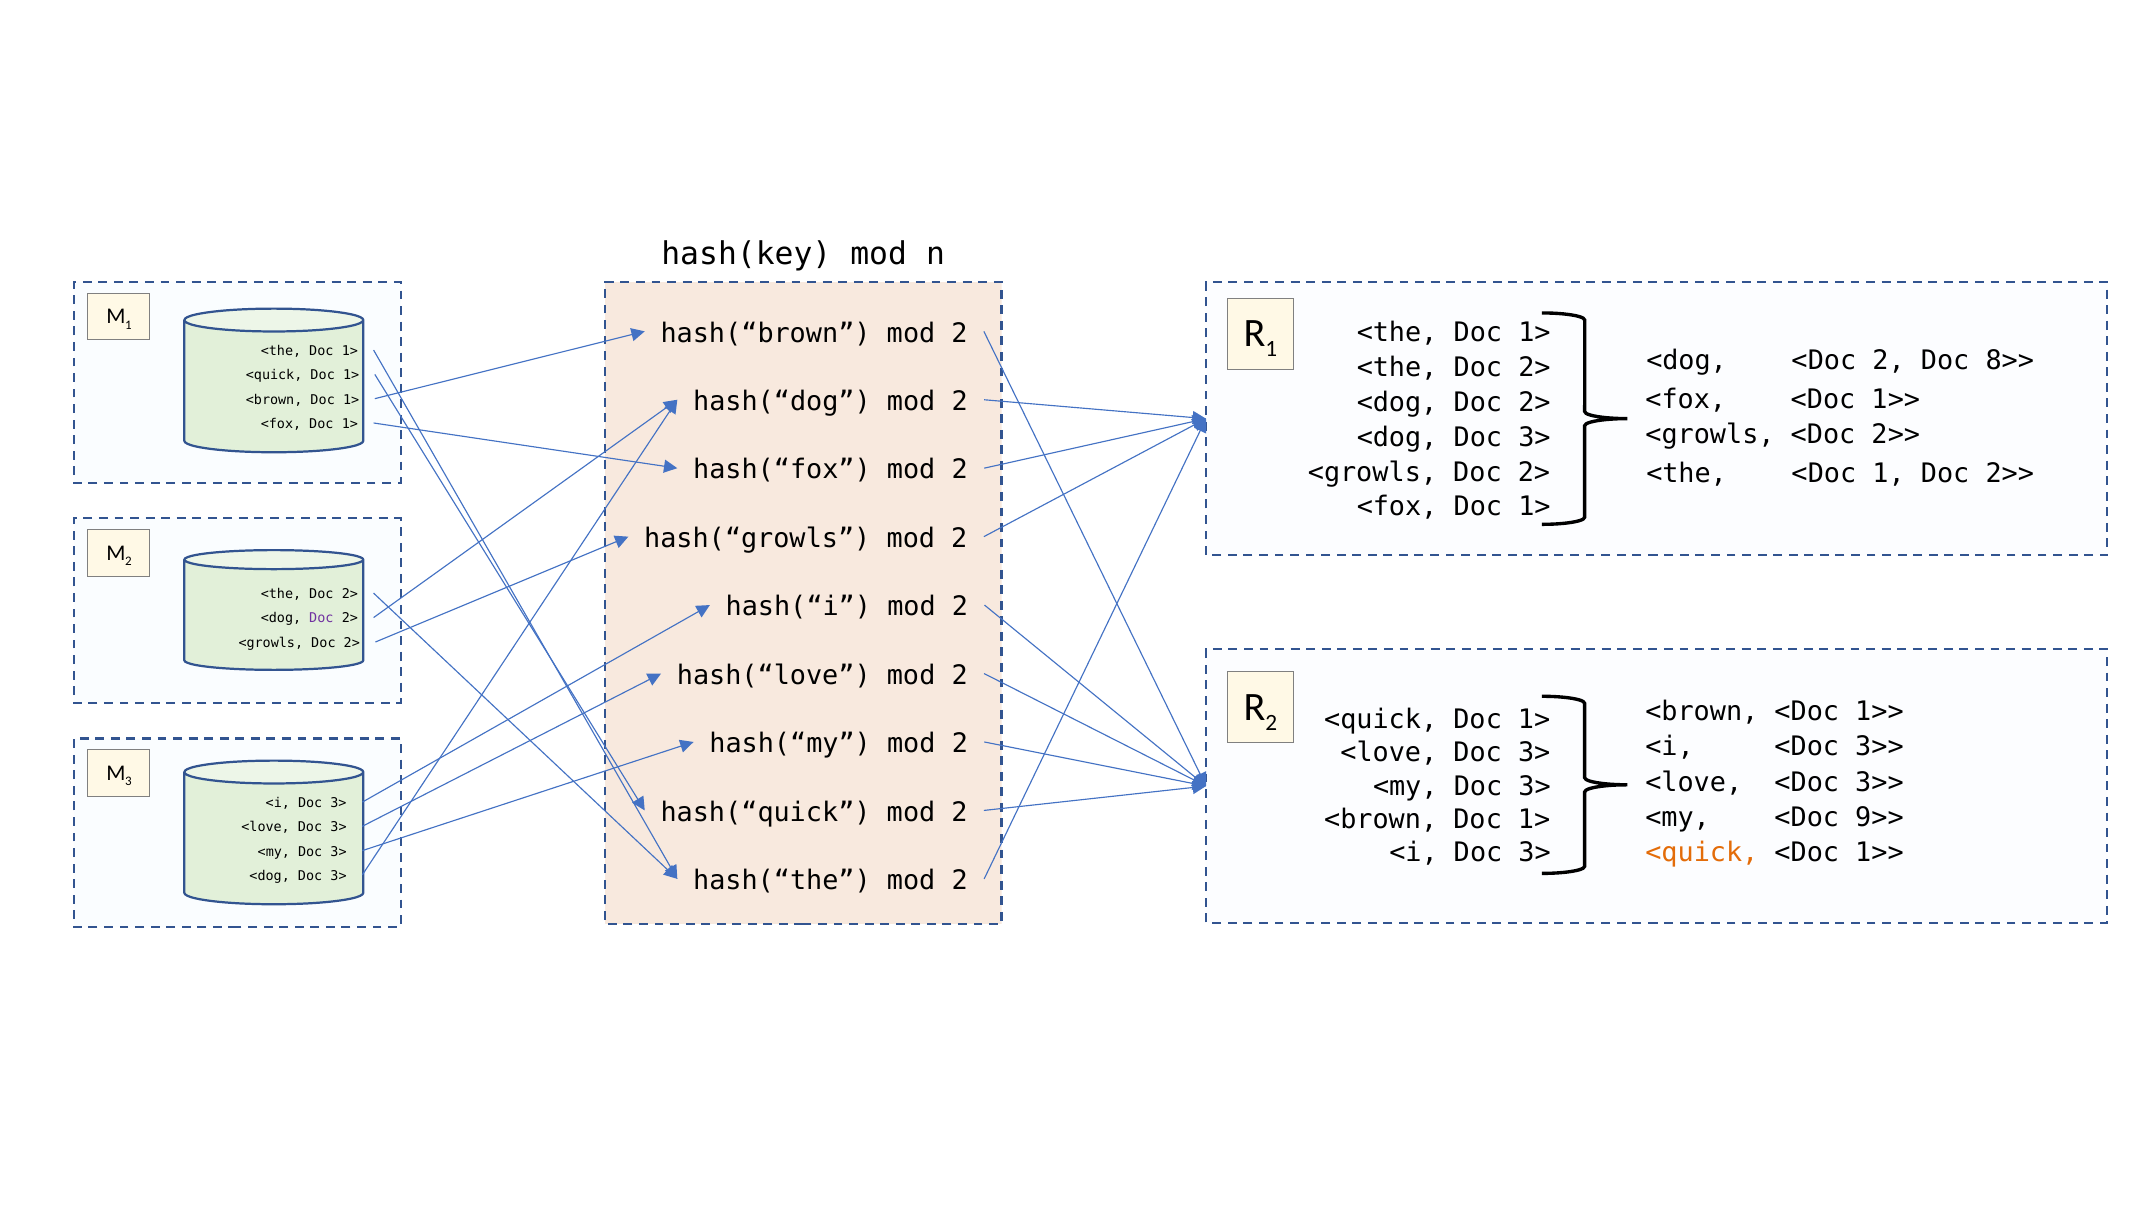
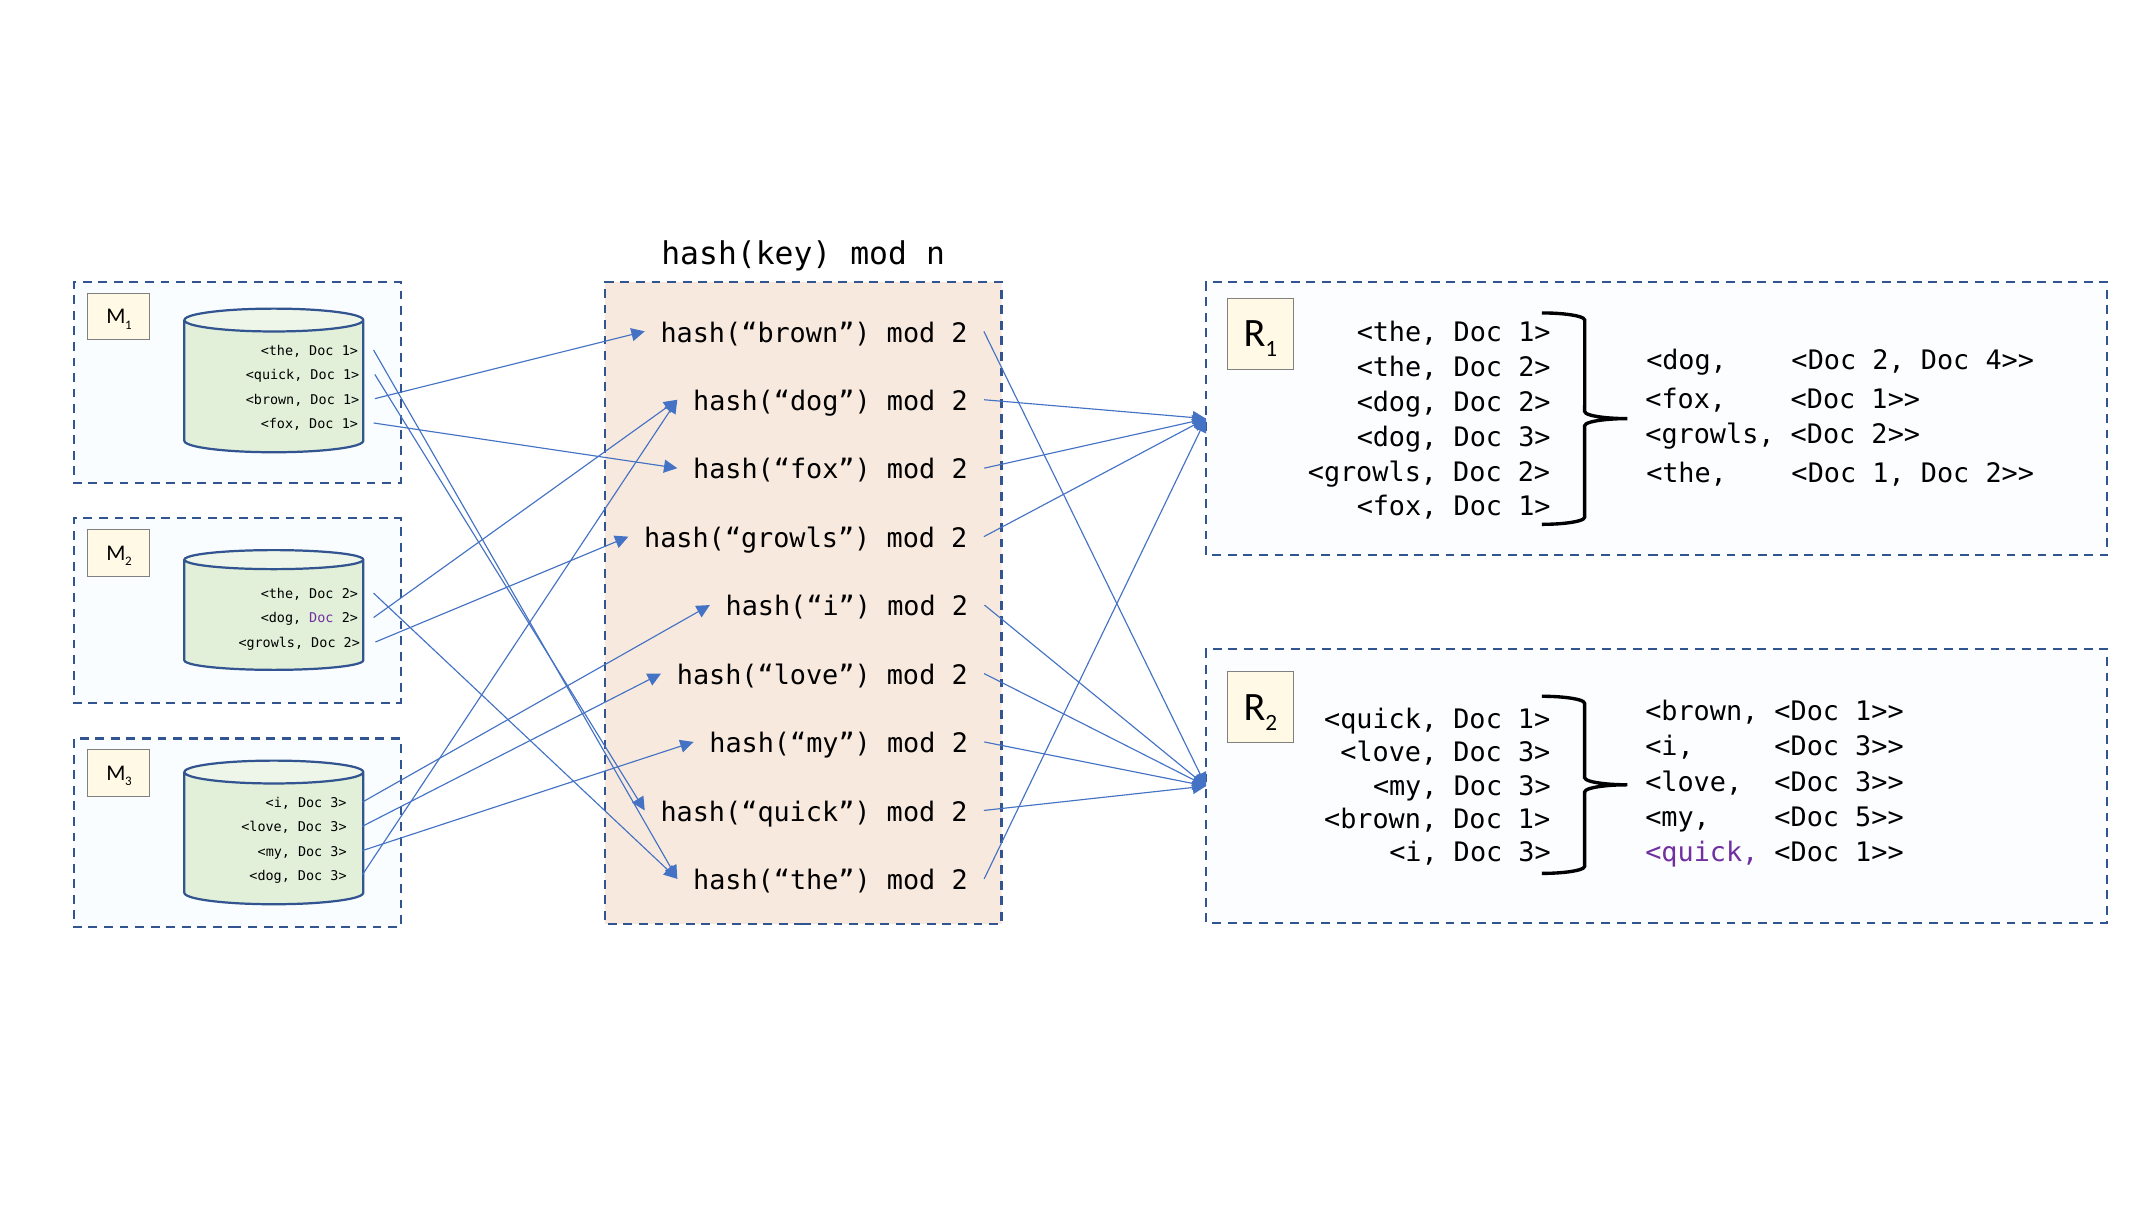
8>>: 8>> -> 4>>
9>>: 9>> -> 5>>
<quick at (1702, 853) colour: orange -> purple
